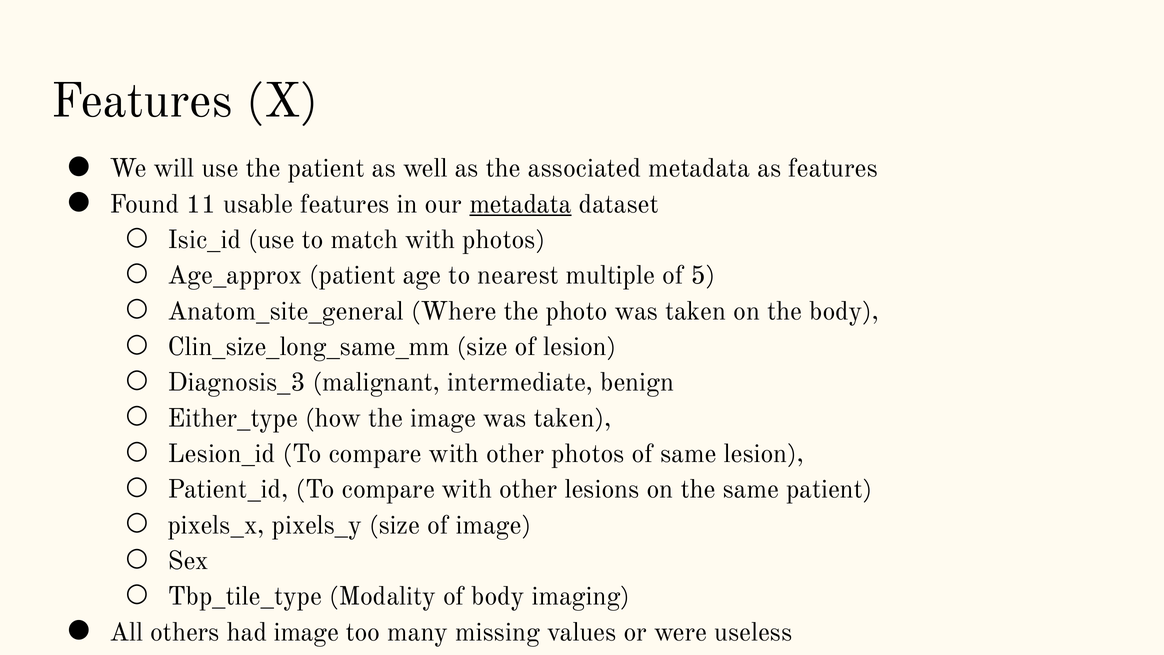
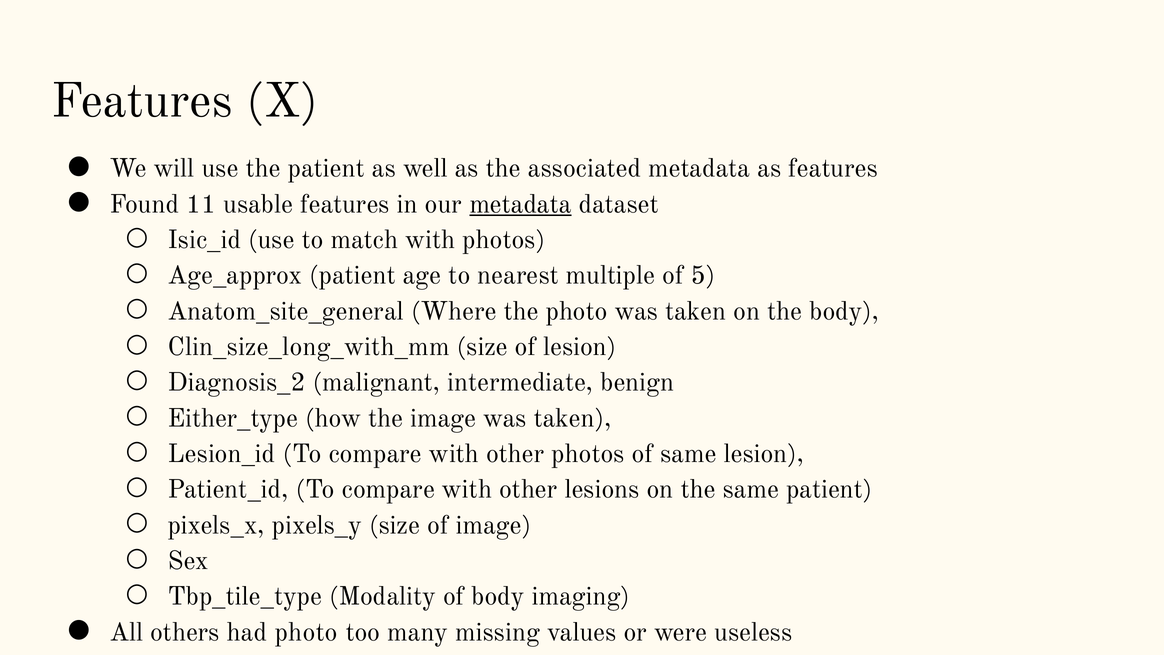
Clin_size_long_same_mm: Clin_size_long_same_mm -> Clin_size_long_with_mm
Diagnosis_3: Diagnosis_3 -> Diagnosis_2
had image: image -> photo
